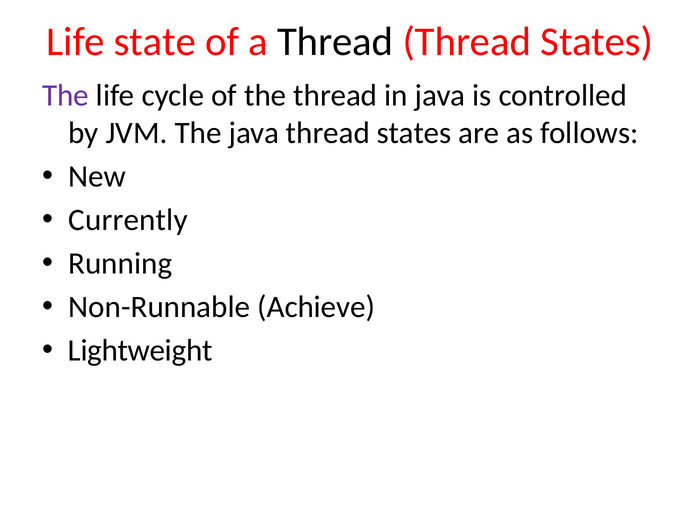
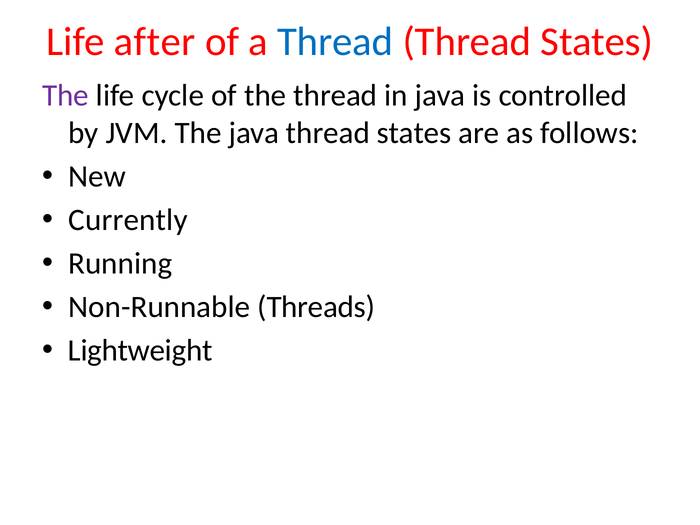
state: state -> after
Thread at (335, 42) colour: black -> blue
Achieve: Achieve -> Threads
